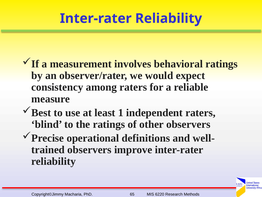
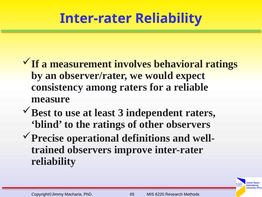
1: 1 -> 3
